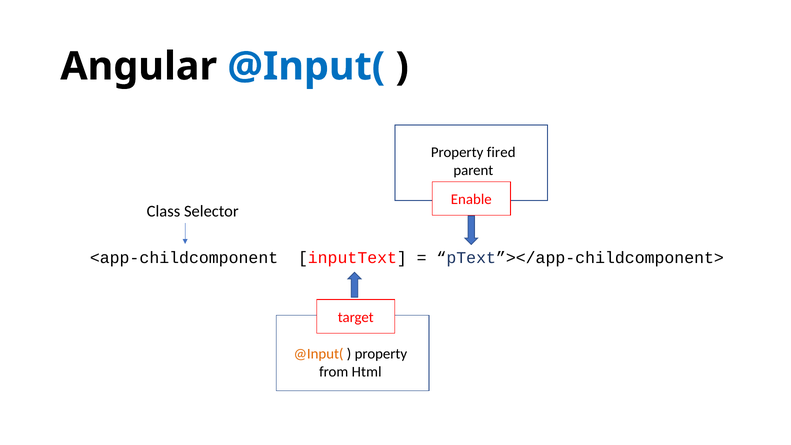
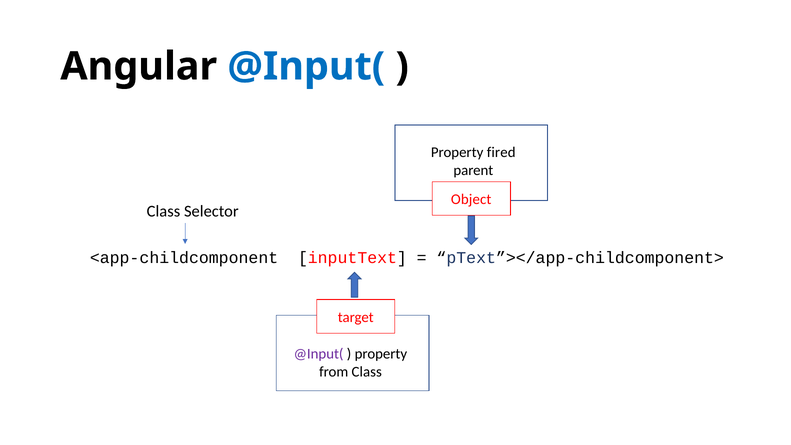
Enable: Enable -> Object
@Input( at (319, 354) colour: orange -> purple
from Html: Html -> Class
